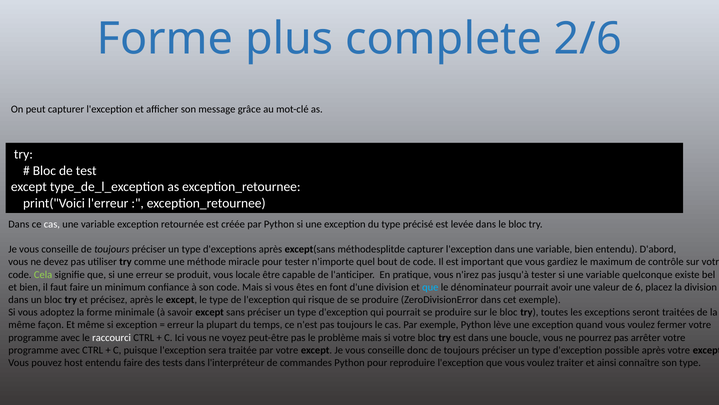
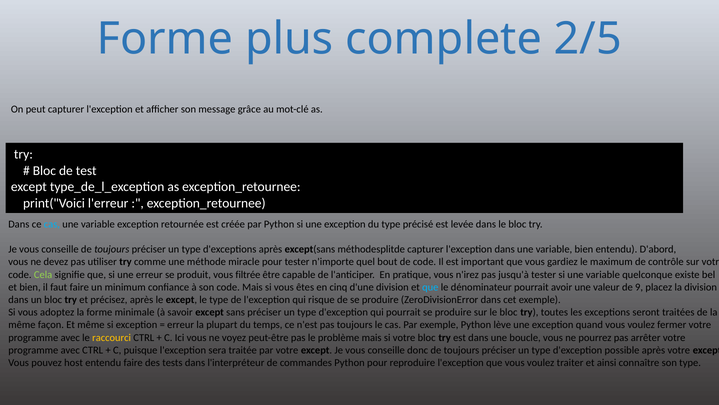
2/6: 2/6 -> 2/5
cas at (52, 224) colour: white -> light blue
locale: locale -> filtrée
font: font -> cinq
6: 6 -> 9
raccourci colour: white -> yellow
